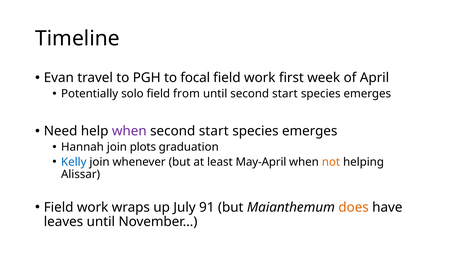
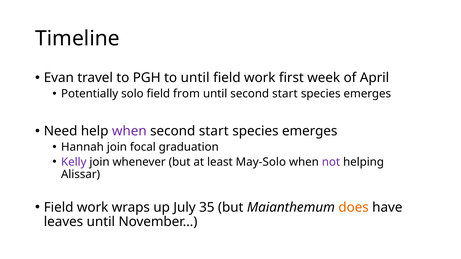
to focal: focal -> until
plots: plots -> focal
Kelly colour: blue -> purple
May-April: May-April -> May-Solo
not colour: orange -> purple
91: 91 -> 35
